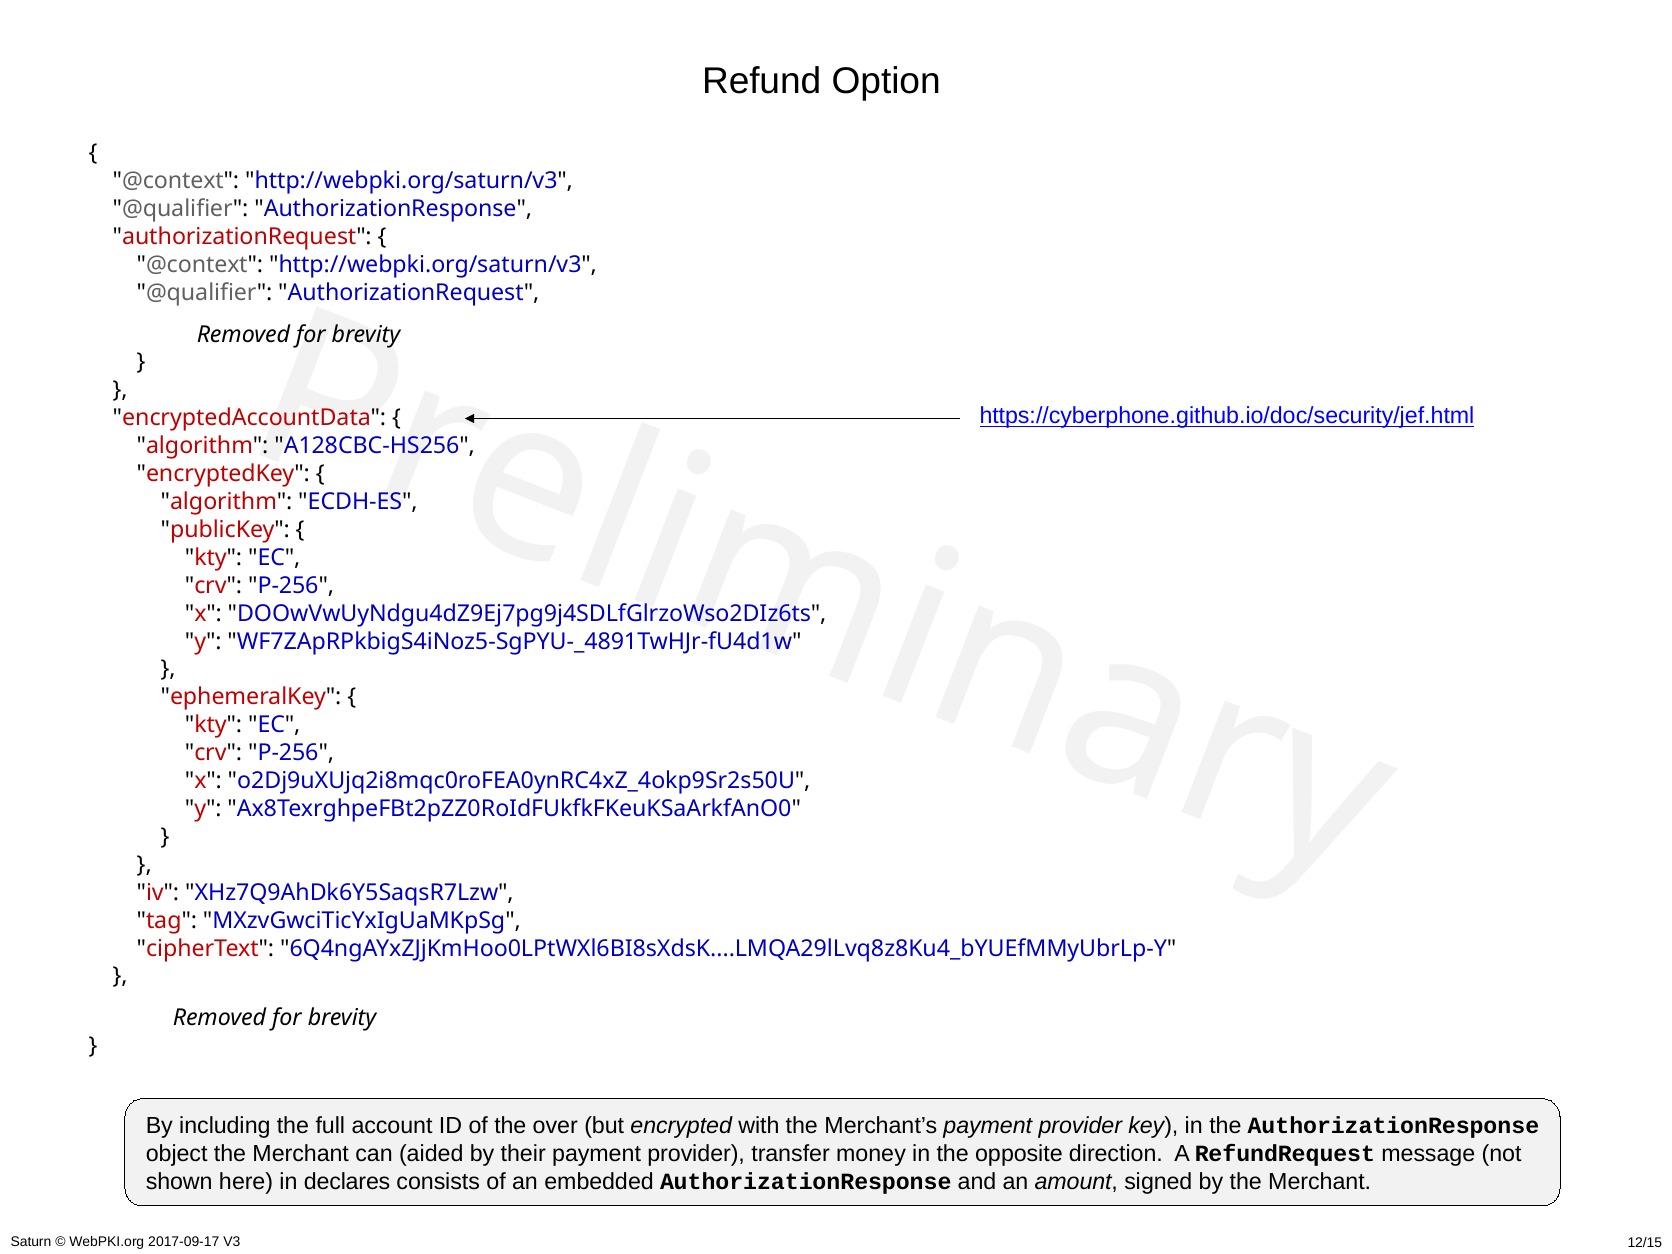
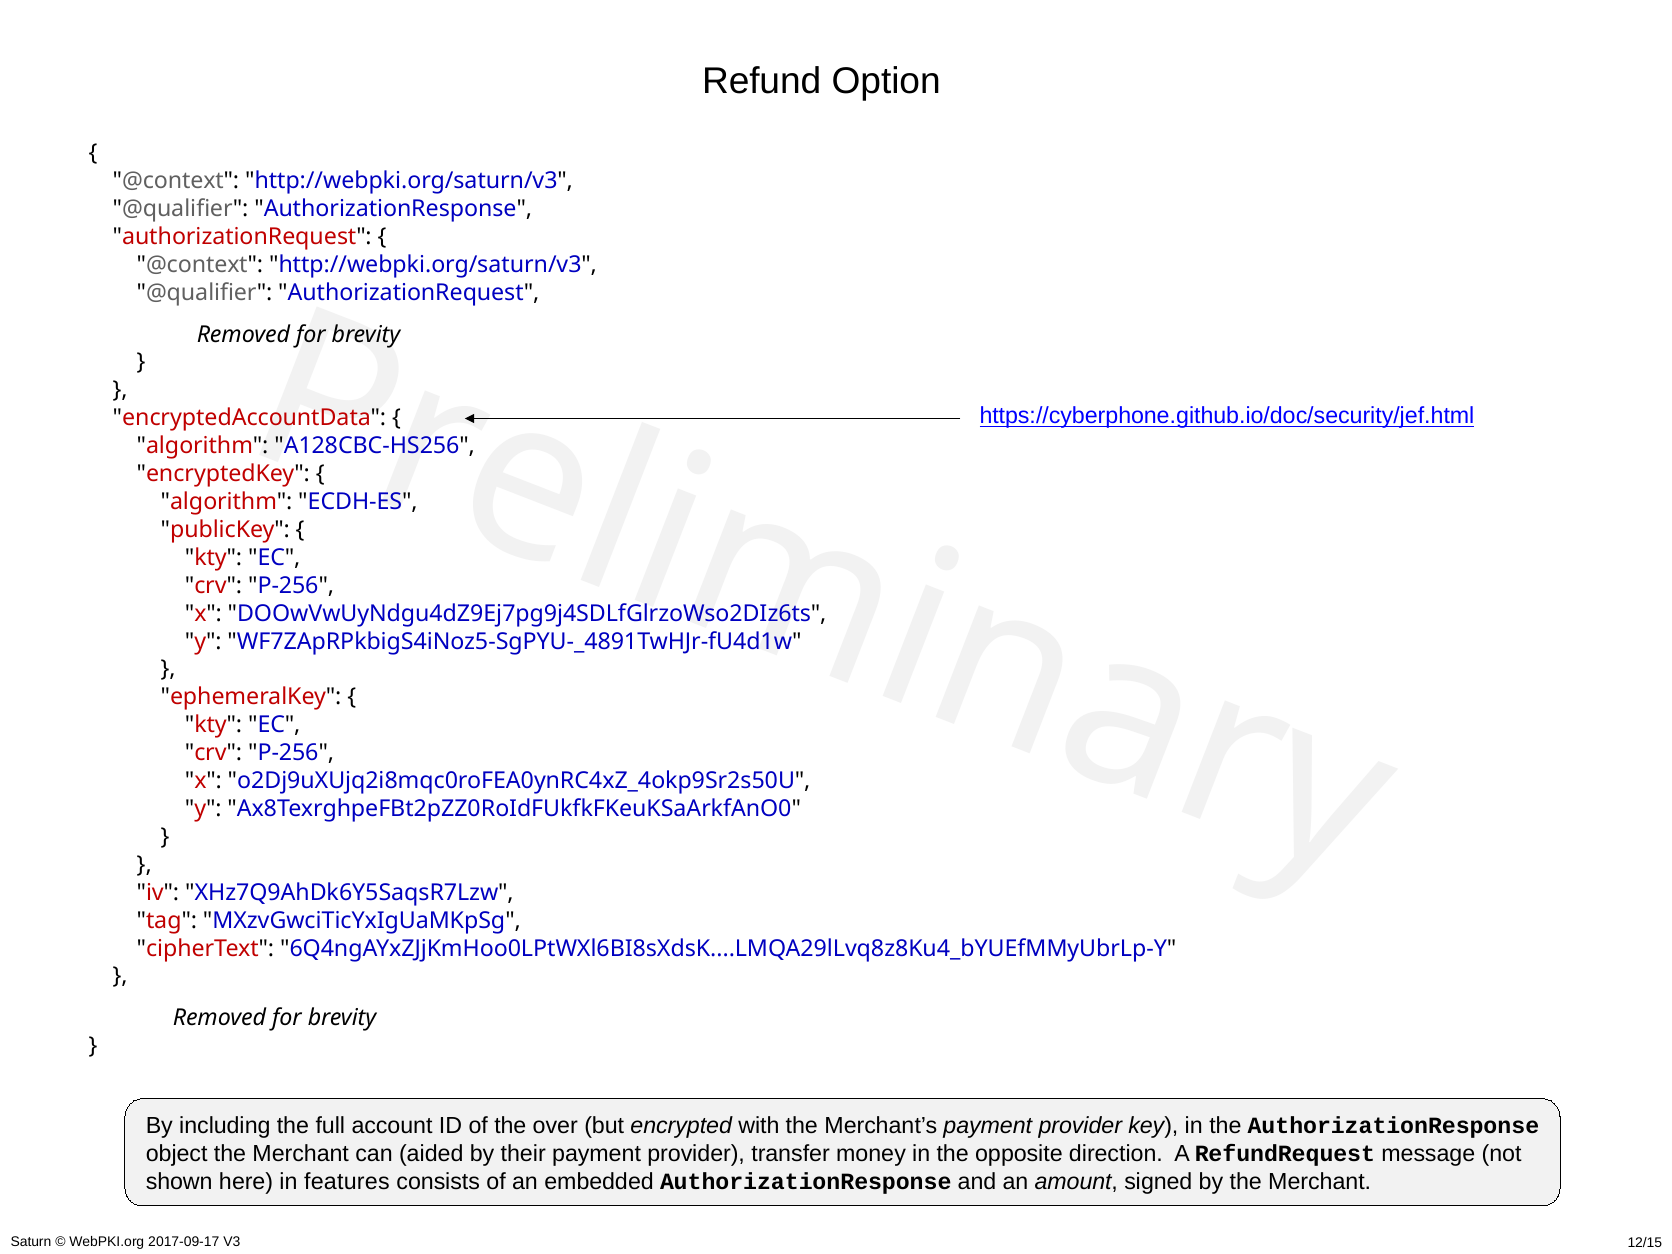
declares: declares -> features
